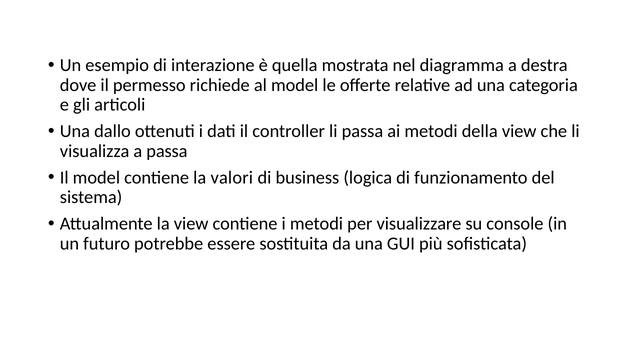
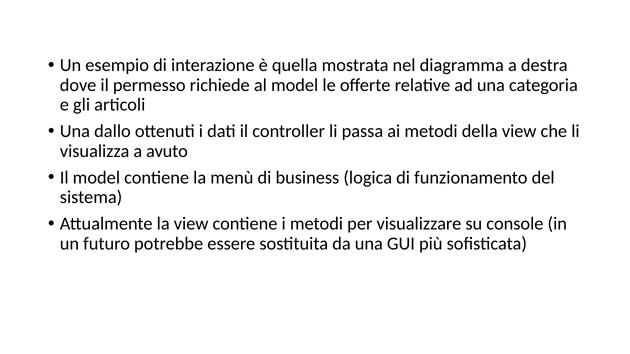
a passa: passa -> avuto
valori: valori -> menù
